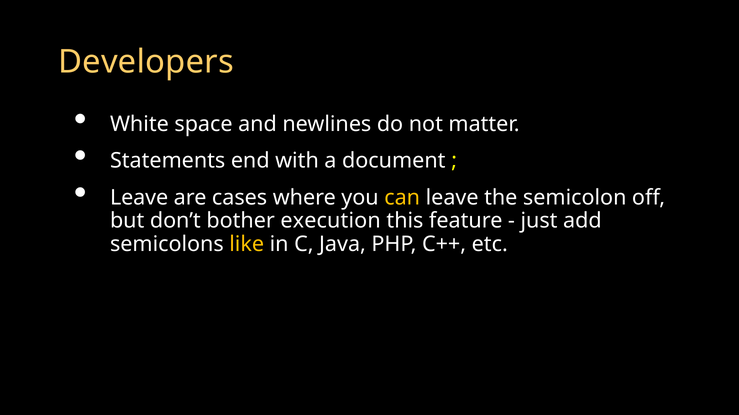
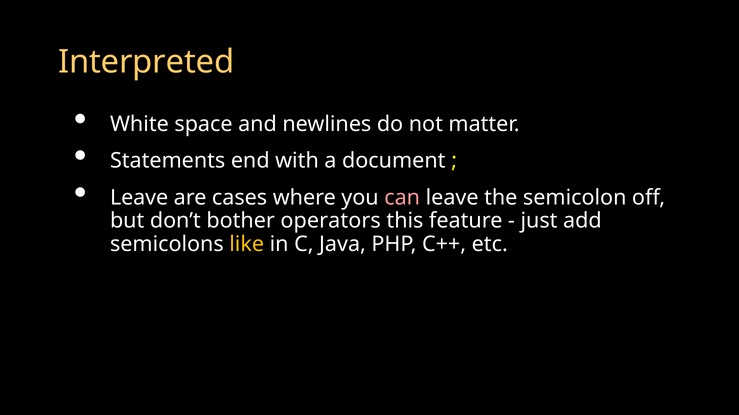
Developers: Developers -> Interpreted
can colour: yellow -> pink
execution: execution -> operators
